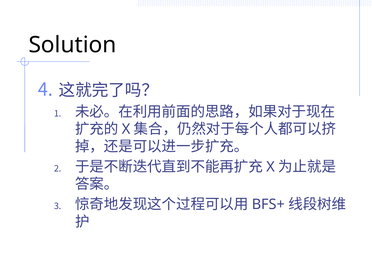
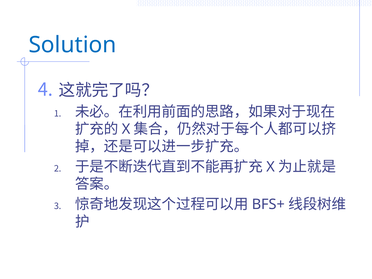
Solution colour: black -> blue
